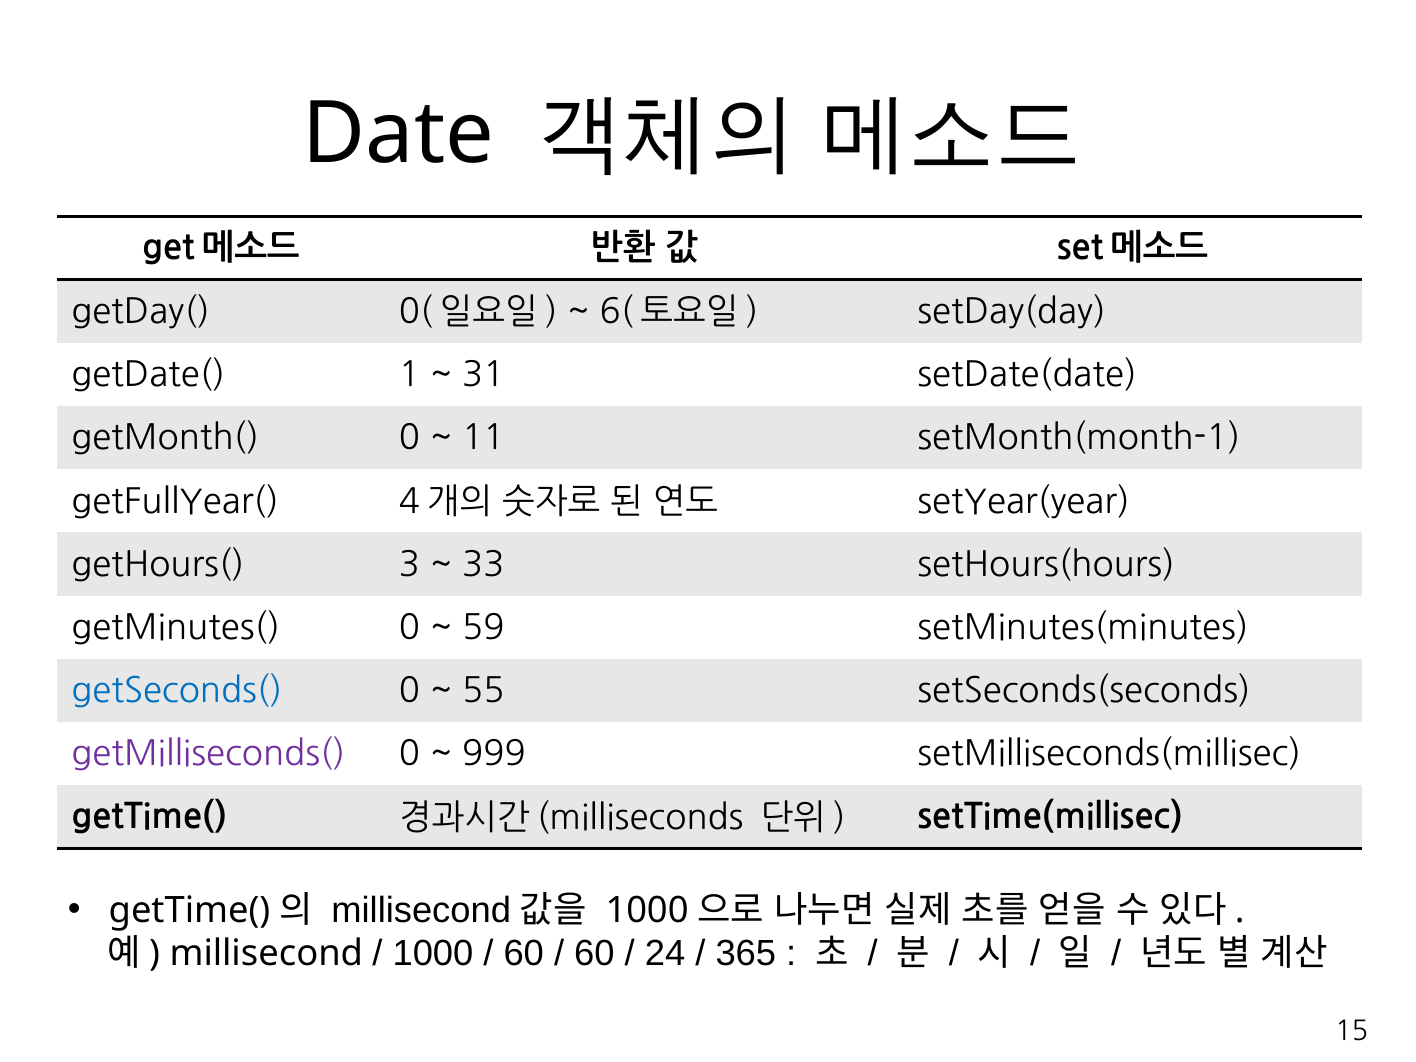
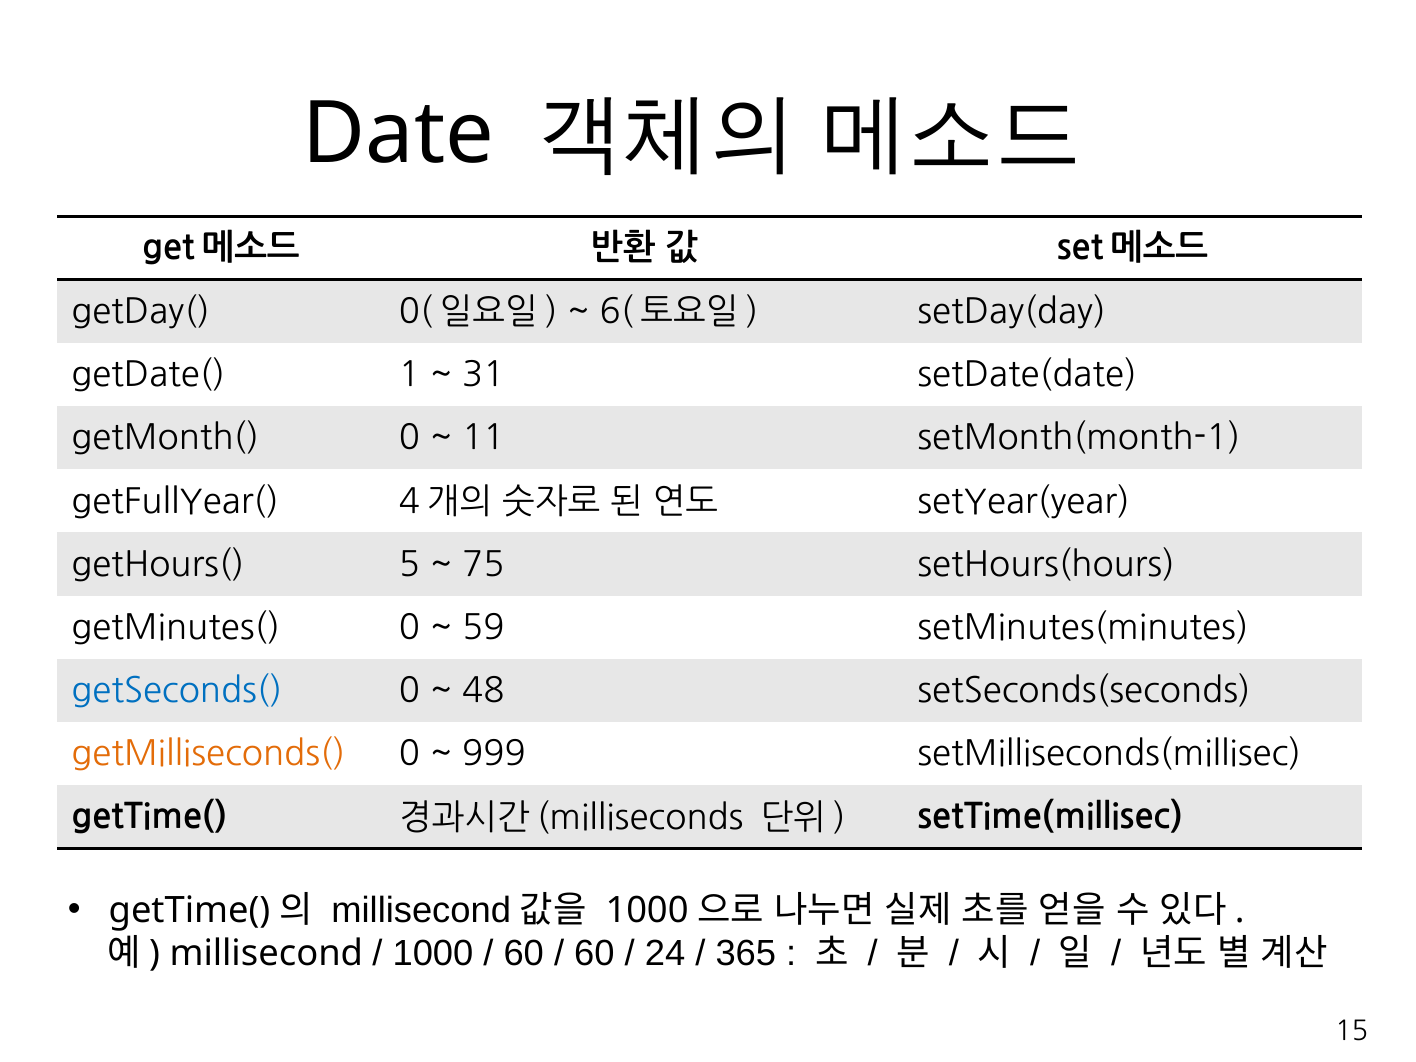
3: 3 -> 5
33: 33 -> 75
55: 55 -> 48
getMilliseconds( colour: purple -> orange
